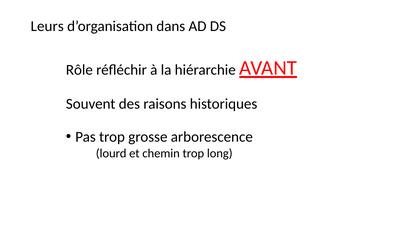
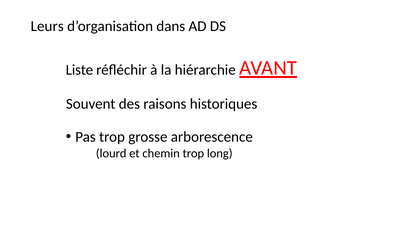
Rôle: Rôle -> Liste
